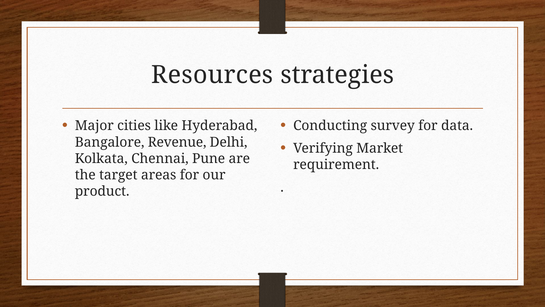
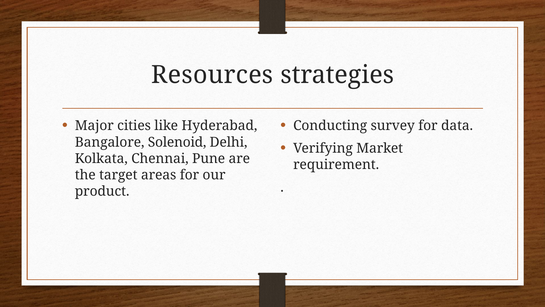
Revenue: Revenue -> Solenoid
